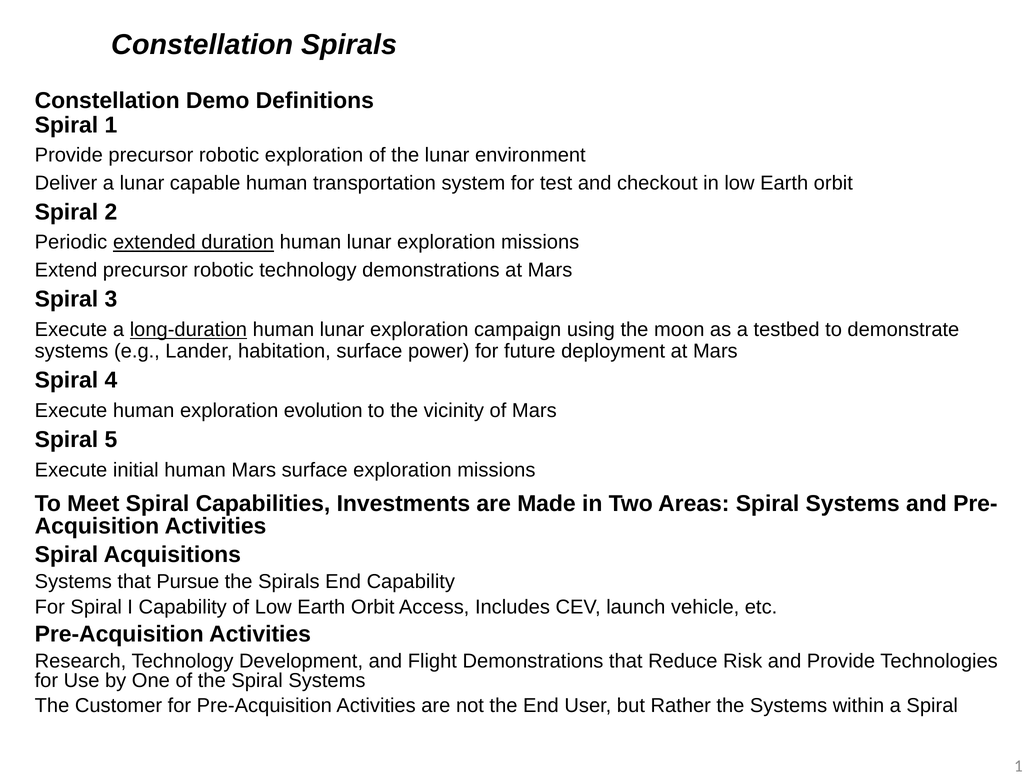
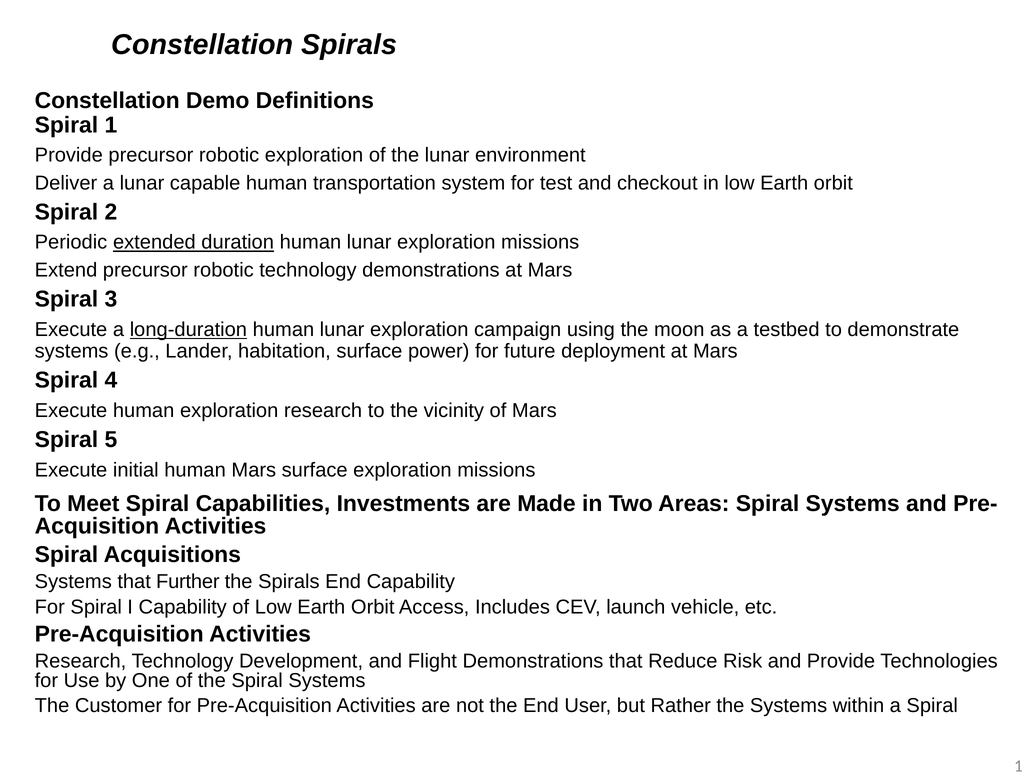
exploration evolution: evolution -> research
Pursue: Pursue -> Further
